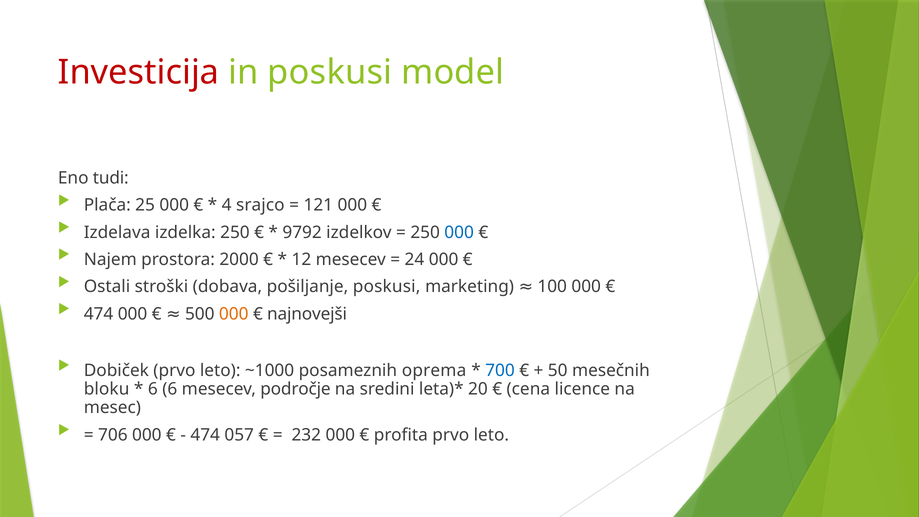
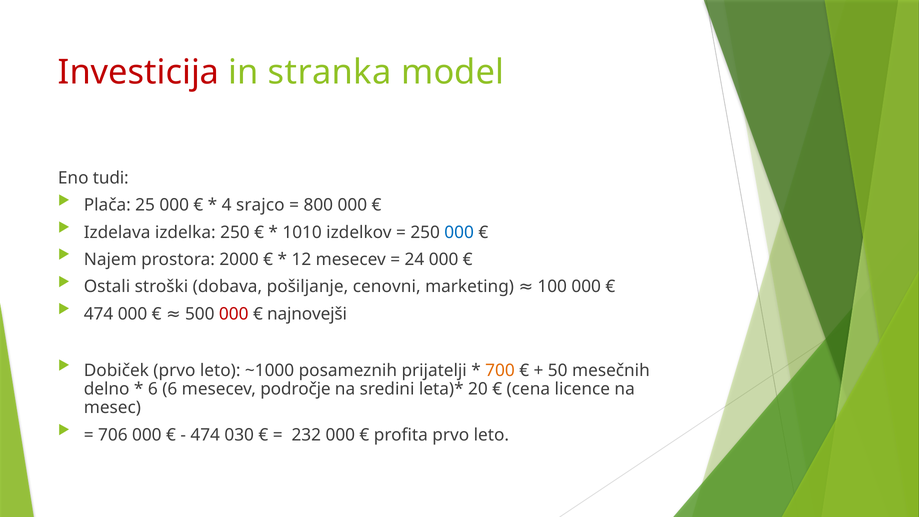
in poskusi: poskusi -> stranka
121: 121 -> 800
9792: 9792 -> 1010
pošiljanje poskusi: poskusi -> cenovni
000 at (234, 314) colour: orange -> red
oprema: oprema -> prijatelji
700 colour: blue -> orange
bloku: bloku -> delno
057: 057 -> 030
